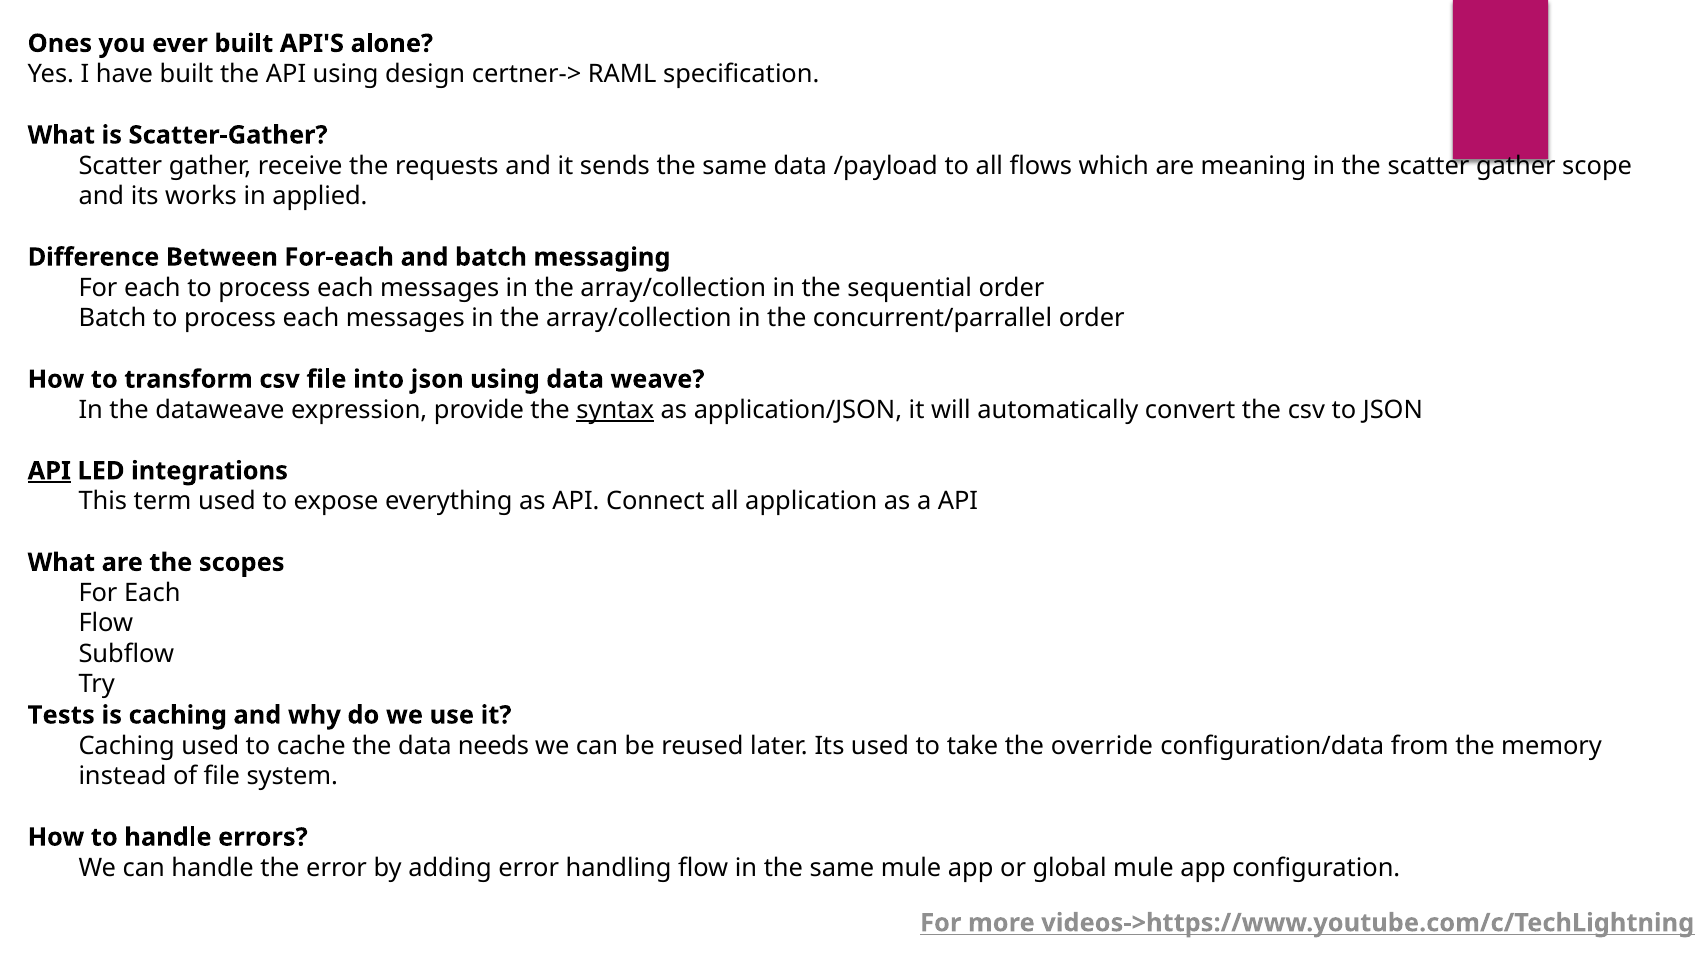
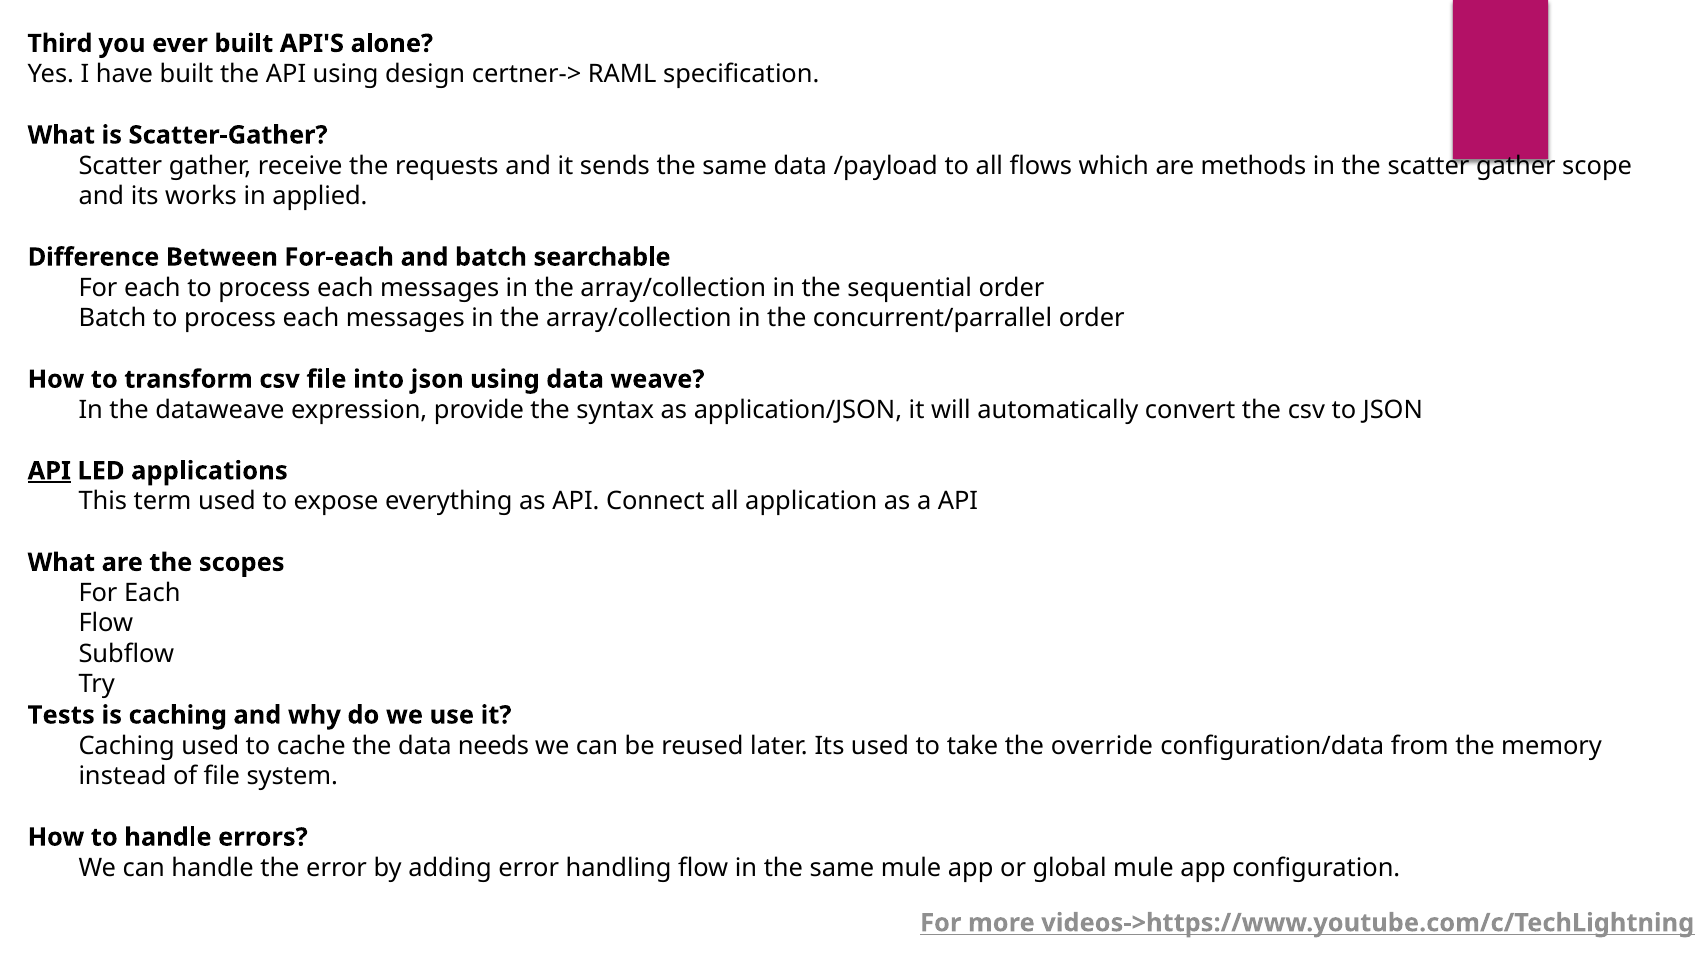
Ones: Ones -> Third
meaning: meaning -> methods
messaging: messaging -> searchable
syntax underline: present -> none
integrations: integrations -> applications
